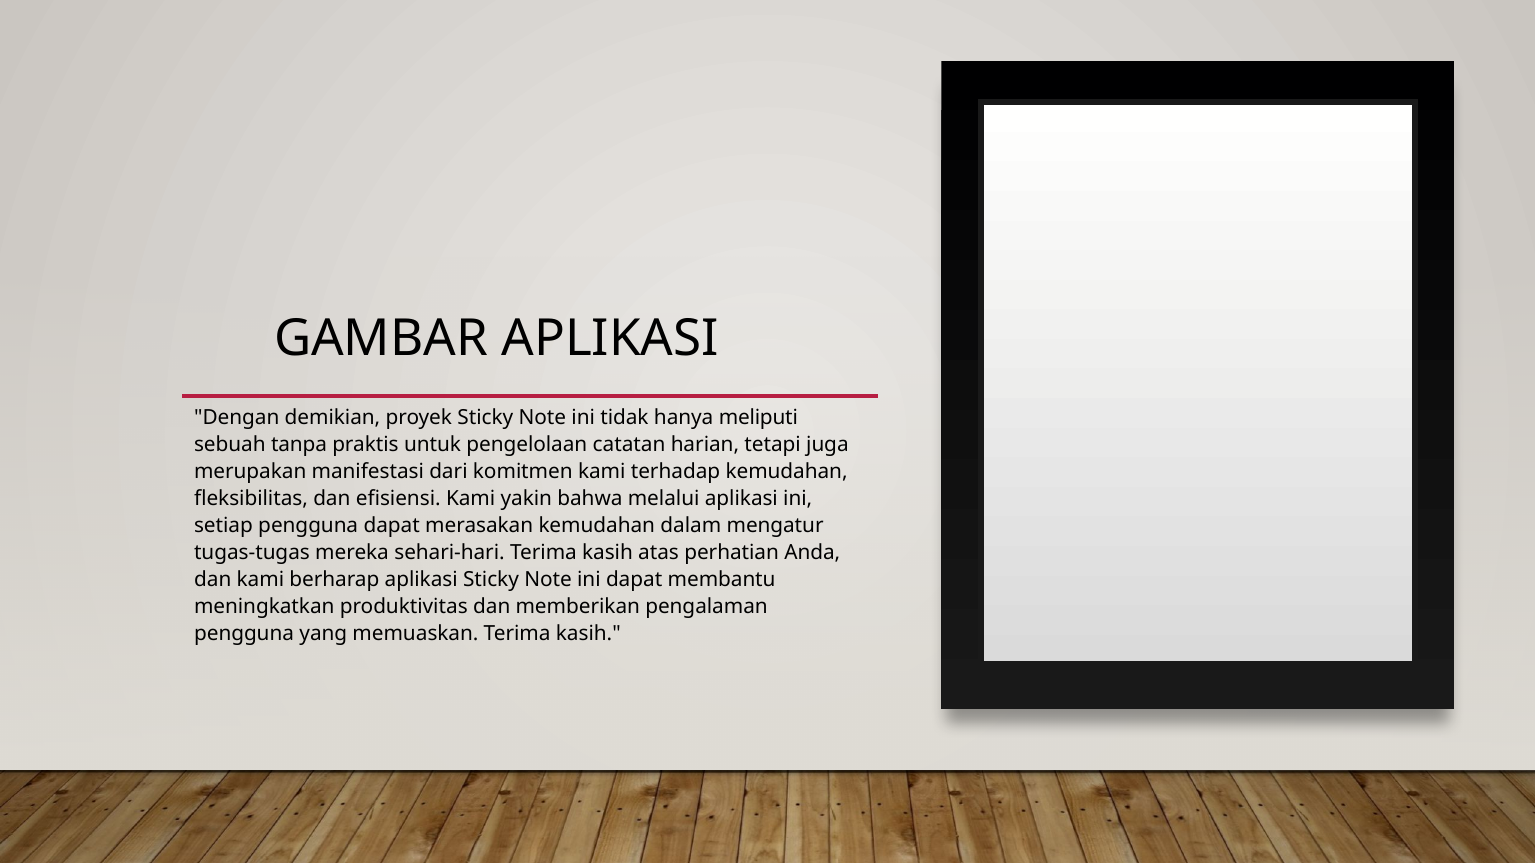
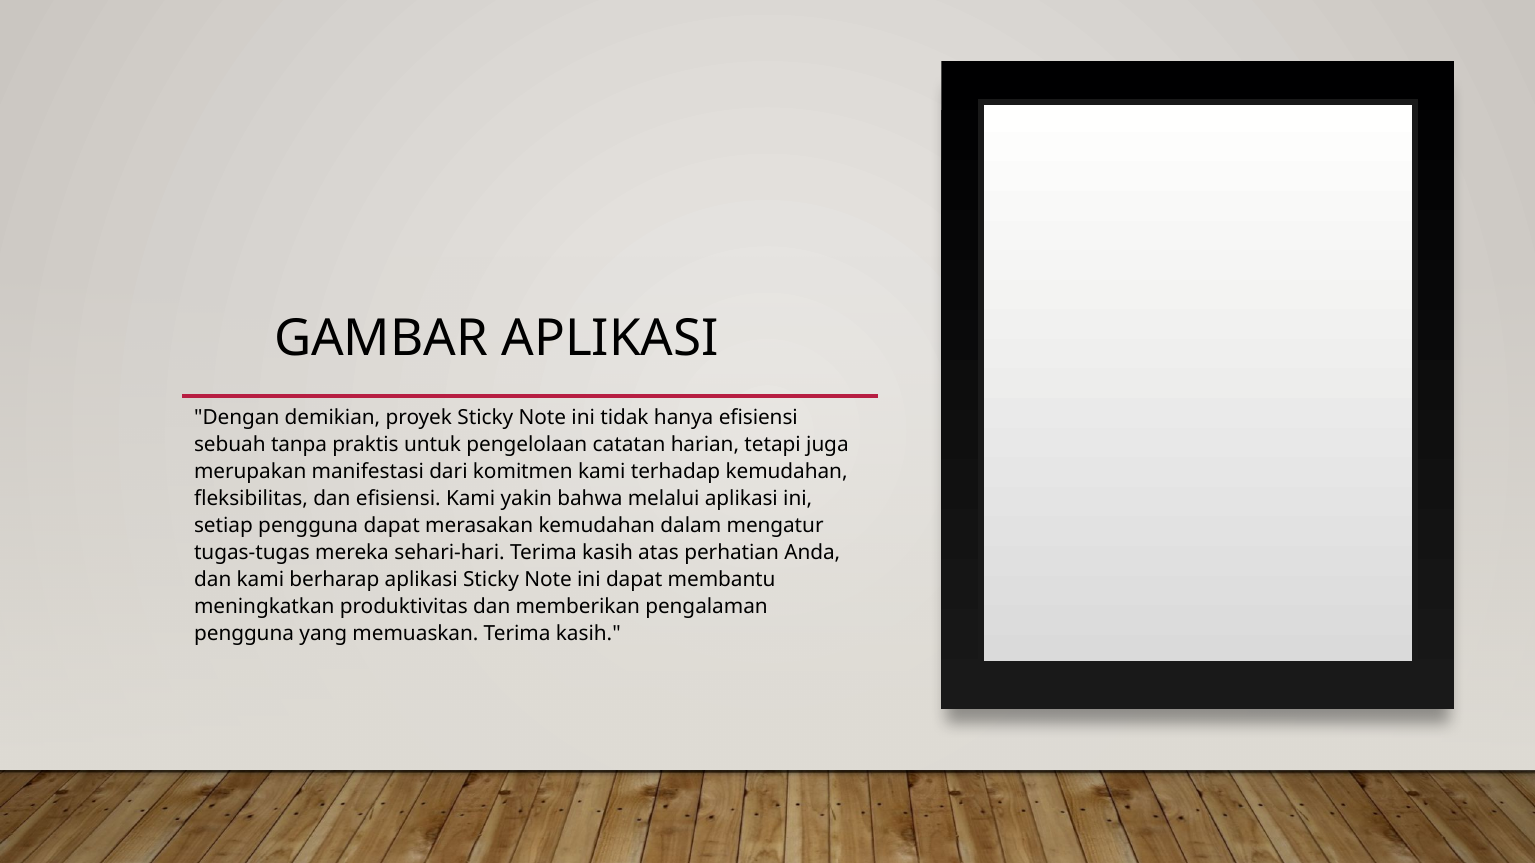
hanya meliputi: meliputi -> efisiensi
